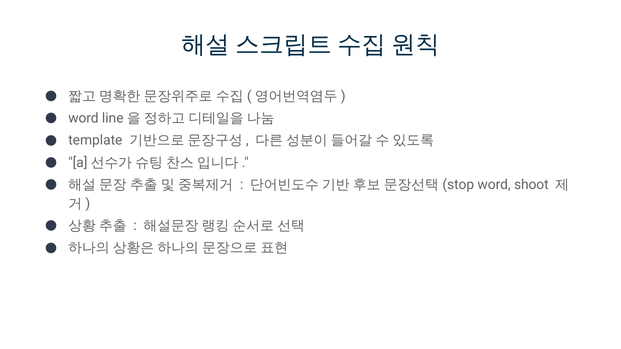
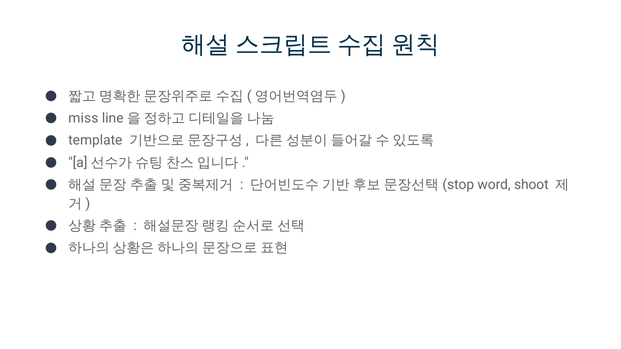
word at (83, 118): word -> miss
